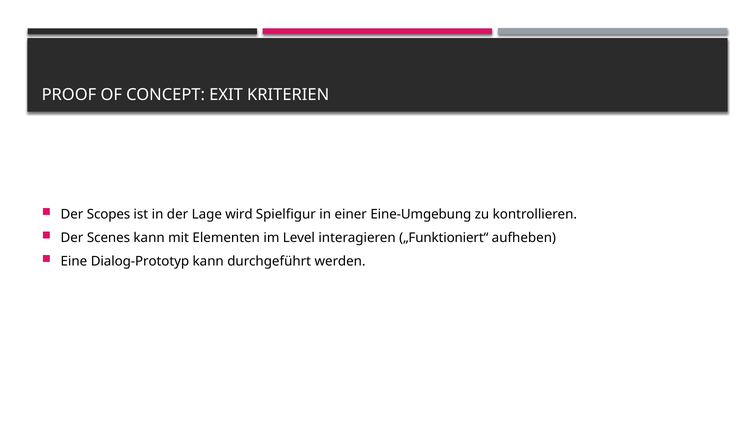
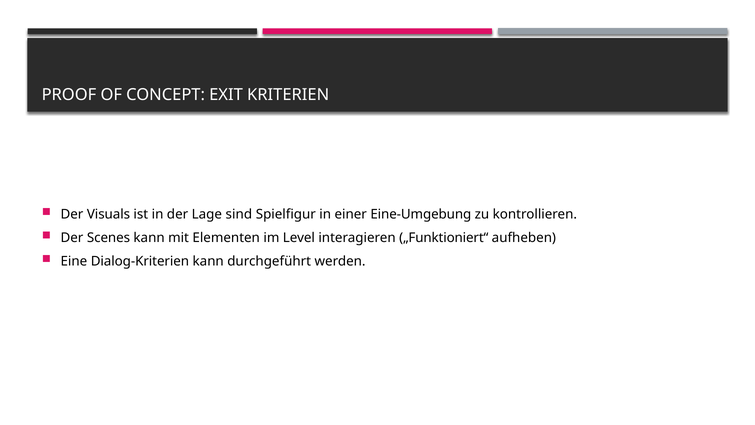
Scopes: Scopes -> Visuals
wird: wird -> sind
Dialog-Prototyp: Dialog-Prototyp -> Dialog-Kriterien
